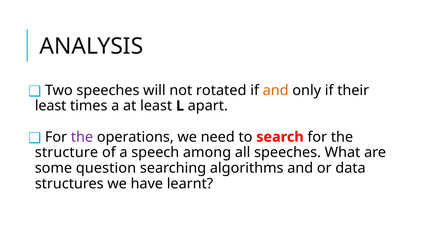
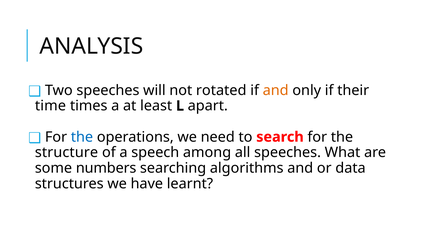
least at (51, 106): least -> time
the at (82, 137) colour: purple -> blue
question: question -> numbers
